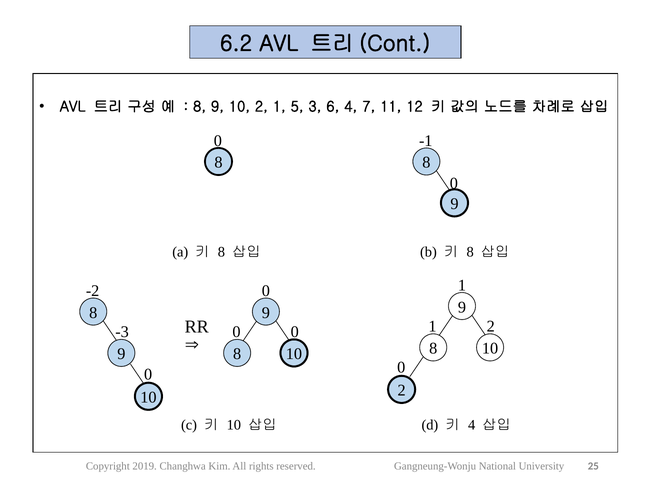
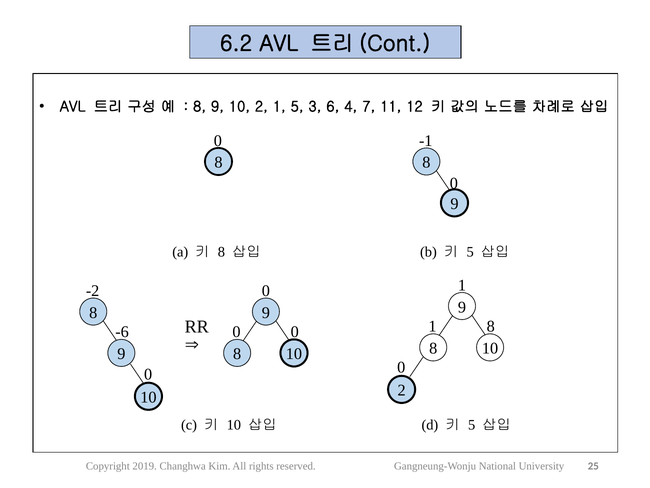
8 at (470, 252): 8 -> 5
1 2: 2 -> 8
-3: -3 -> -6
4 at (472, 424): 4 -> 5
